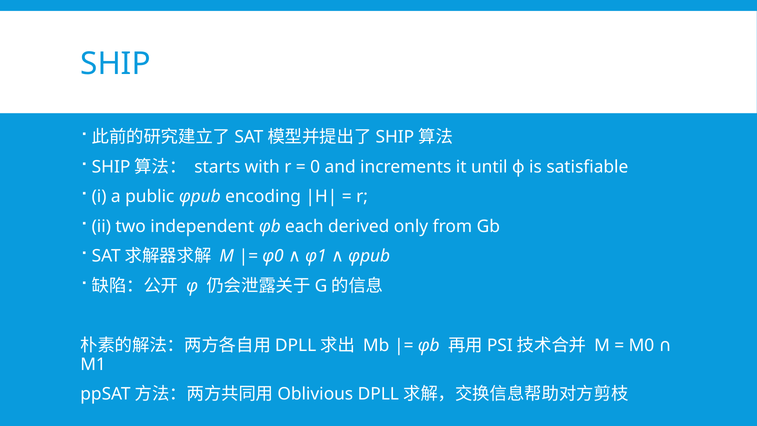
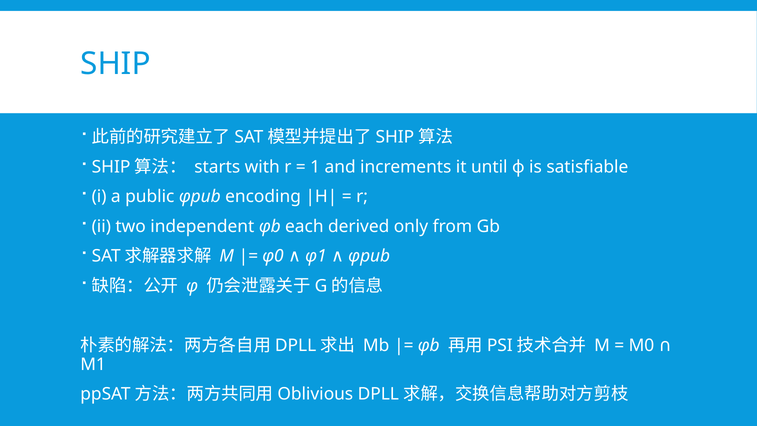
0: 0 -> 1
